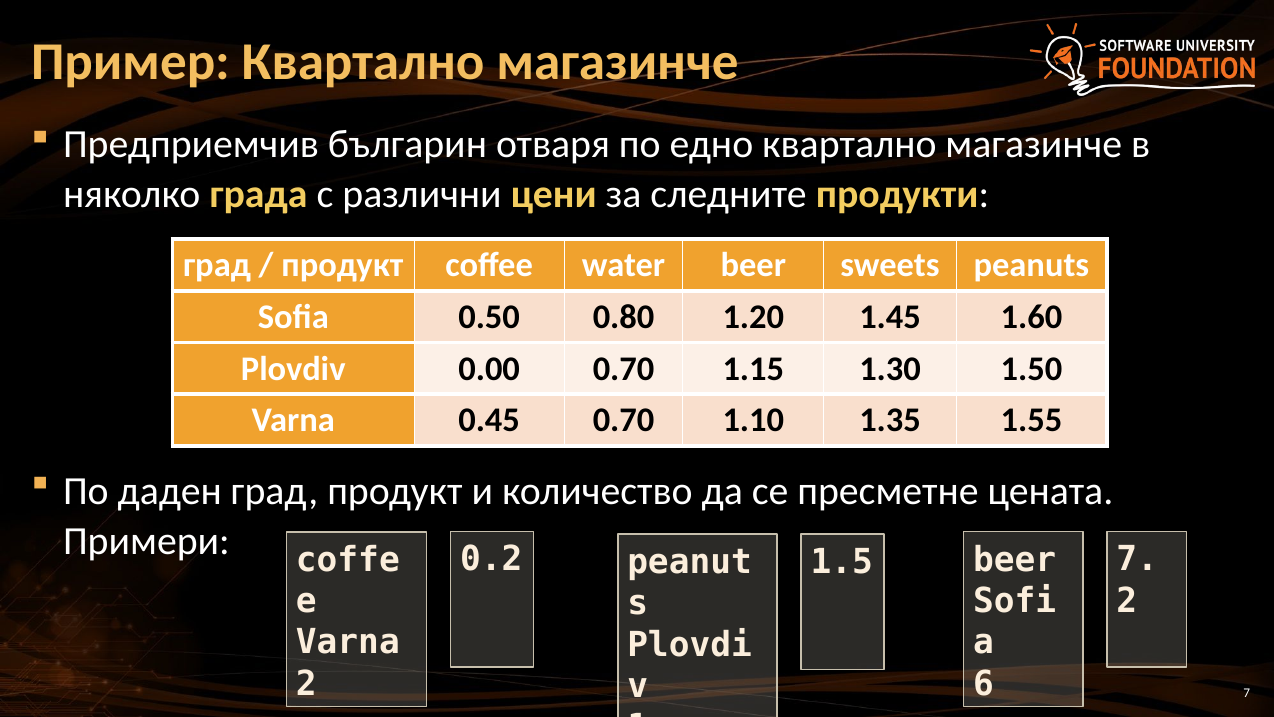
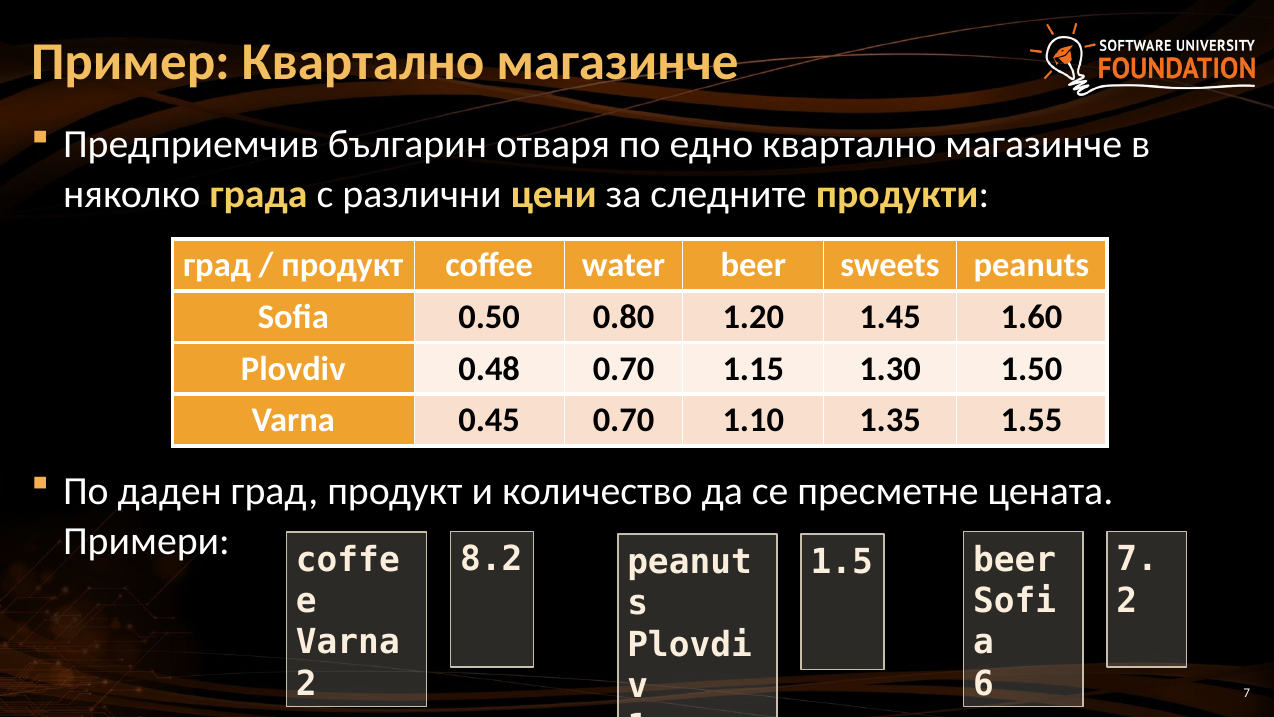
0.00: 0.00 -> 0.48
0.2: 0.2 -> 8.2
